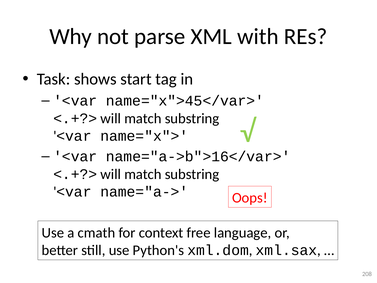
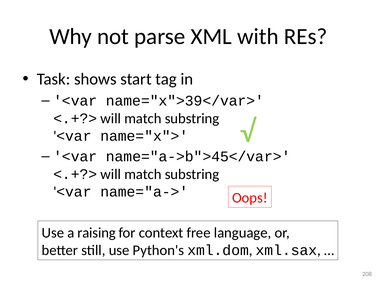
name="x">45</var>: name="x">45</var> -> name="x">39</var>
name="a->b">16</var>: name="a->b">16</var> -> name="a->b">45</var>
cmath: cmath -> raising
